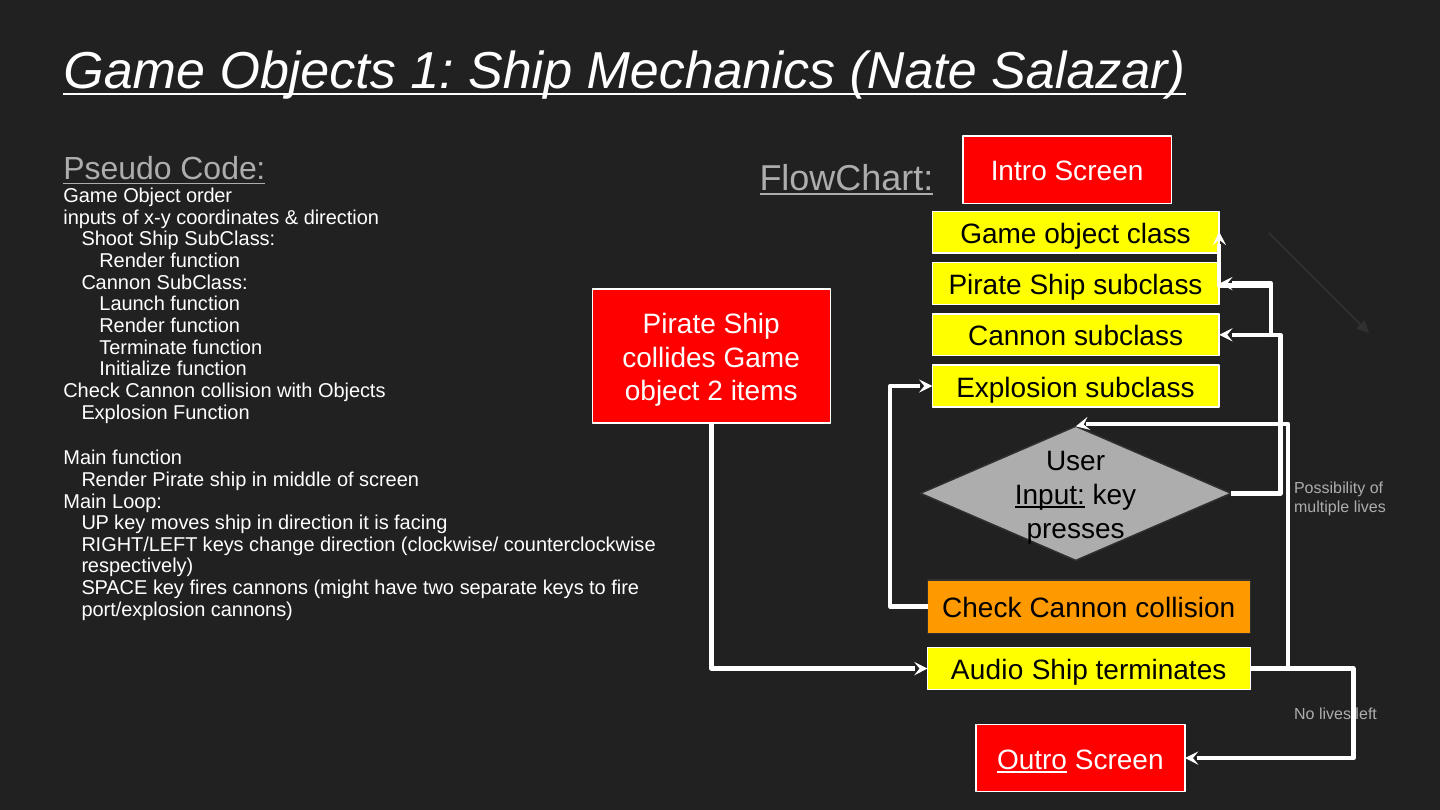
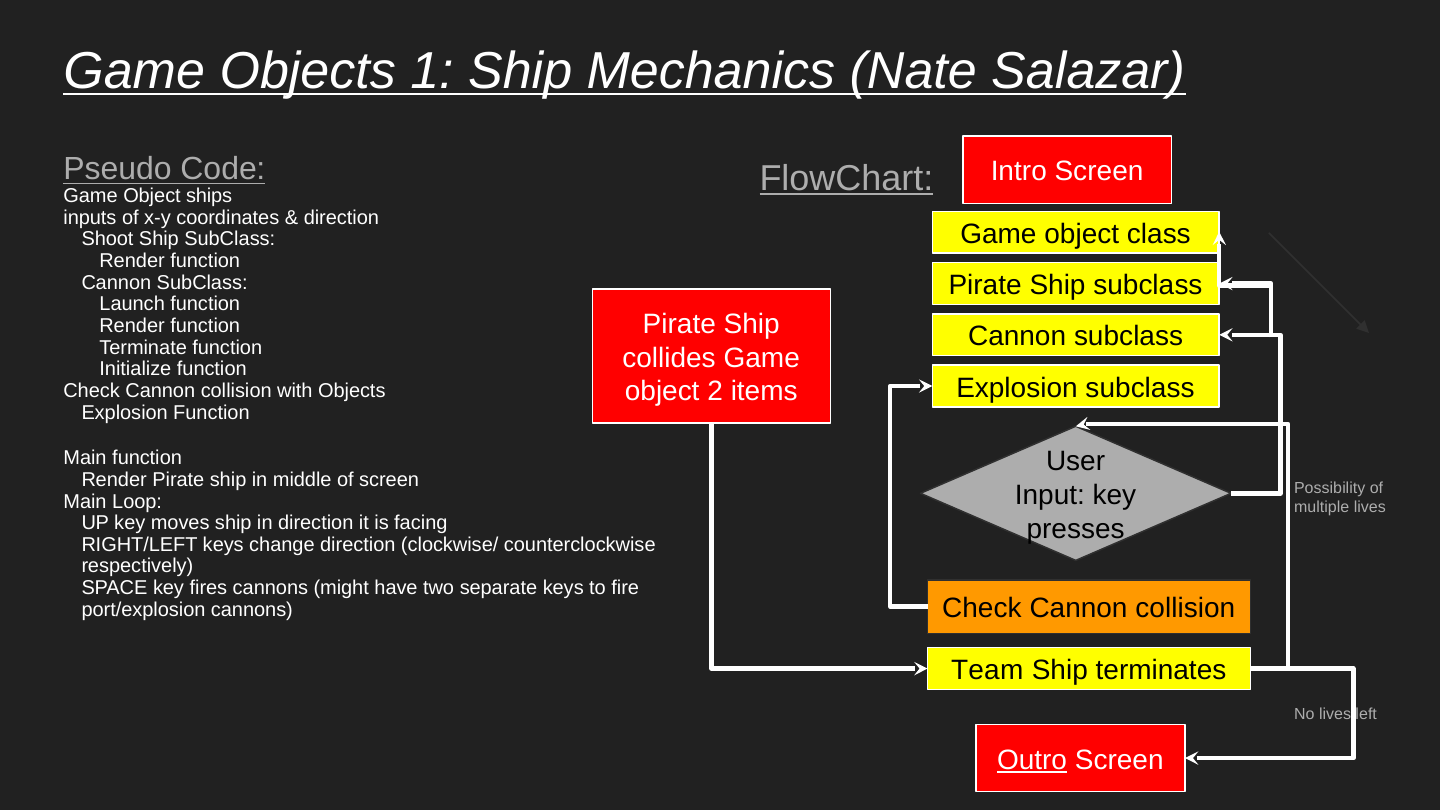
order: order -> ships
Input underline: present -> none
Audio: Audio -> Team
